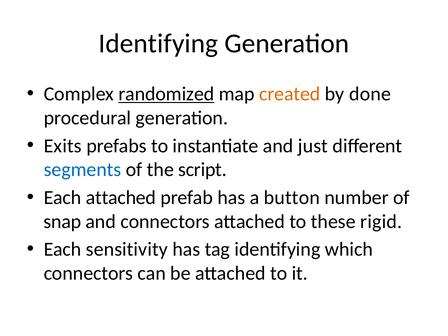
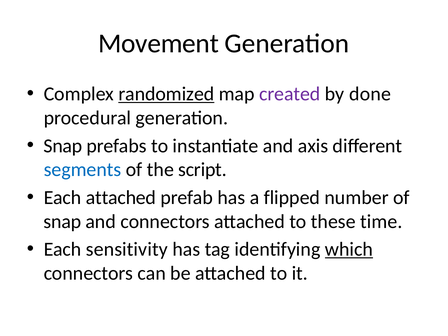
Identifying at (158, 43): Identifying -> Movement
created colour: orange -> purple
Exits at (63, 146): Exits -> Snap
just: just -> axis
button: button -> flipped
rigid: rigid -> time
which underline: none -> present
